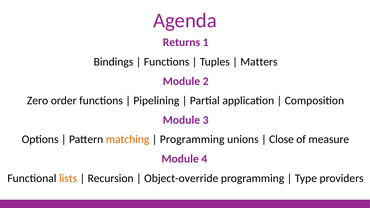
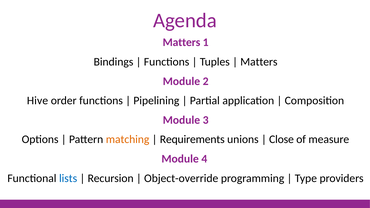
Returns at (181, 42): Returns -> Matters
Zero: Zero -> Hive
Programming at (192, 140): Programming -> Requirements
lists colour: orange -> blue
